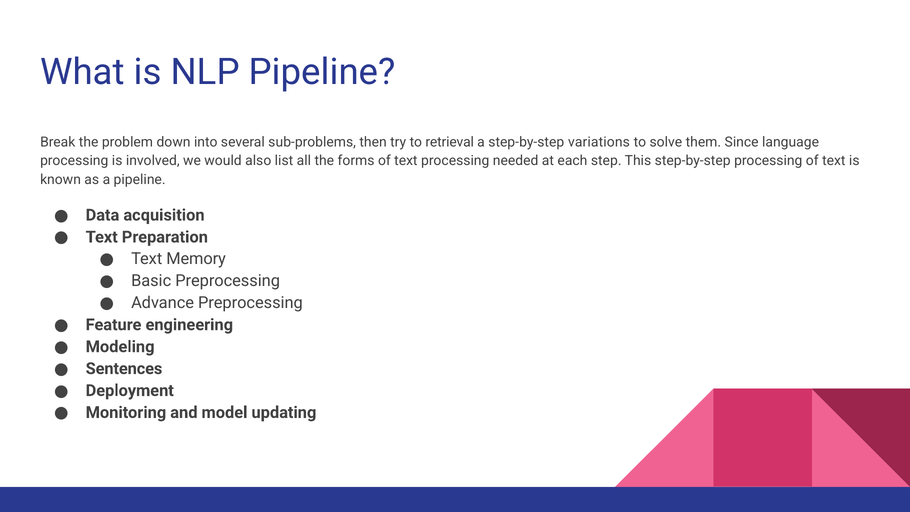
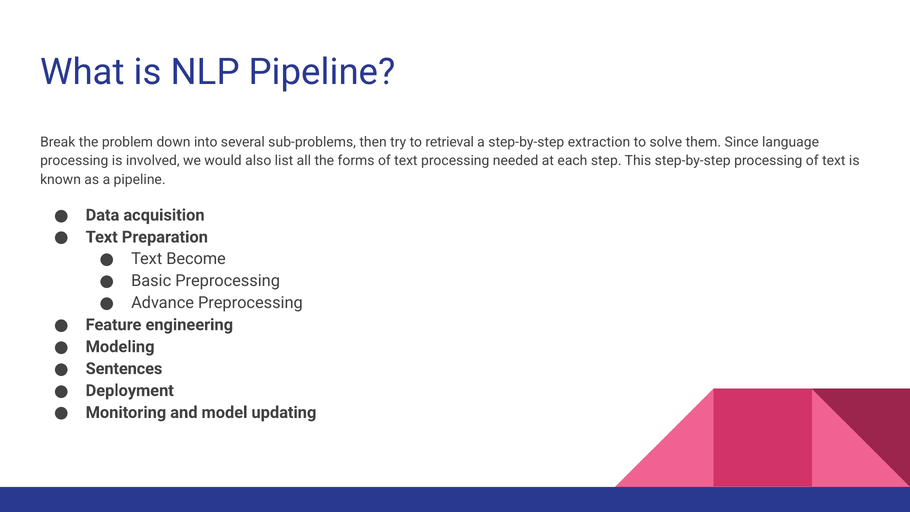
variations: variations -> extraction
Memory: Memory -> Become
